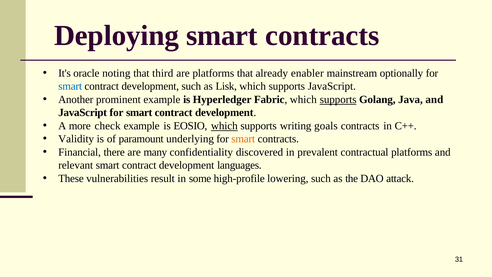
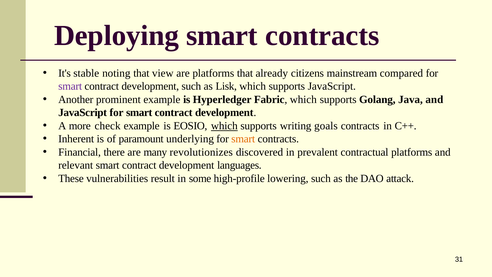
oracle: oracle -> stable
third: third -> view
enabler: enabler -> citizens
optionally: optionally -> compared
smart at (70, 86) colour: blue -> purple
supports at (338, 99) underline: present -> none
Validity: Validity -> Inherent
confidentiality: confidentiality -> revolutionizes
